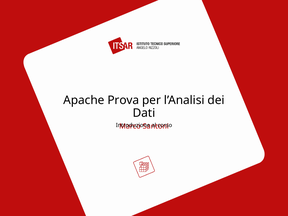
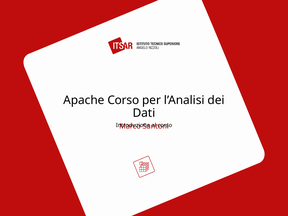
Apache Prova: Prova -> Corso
